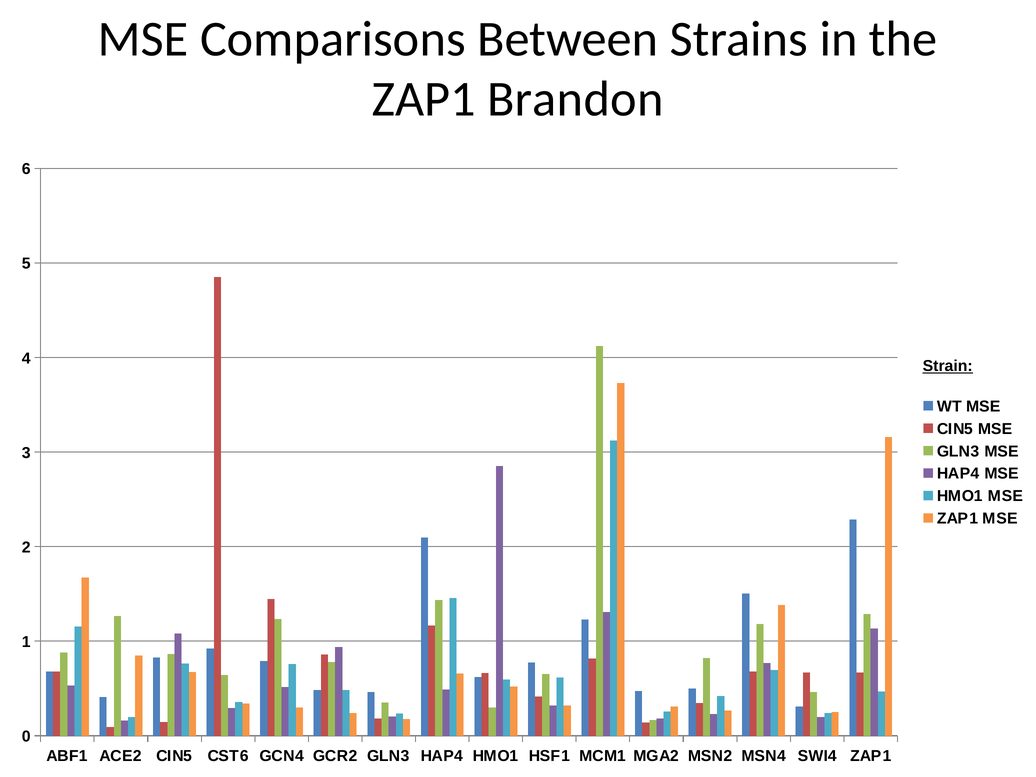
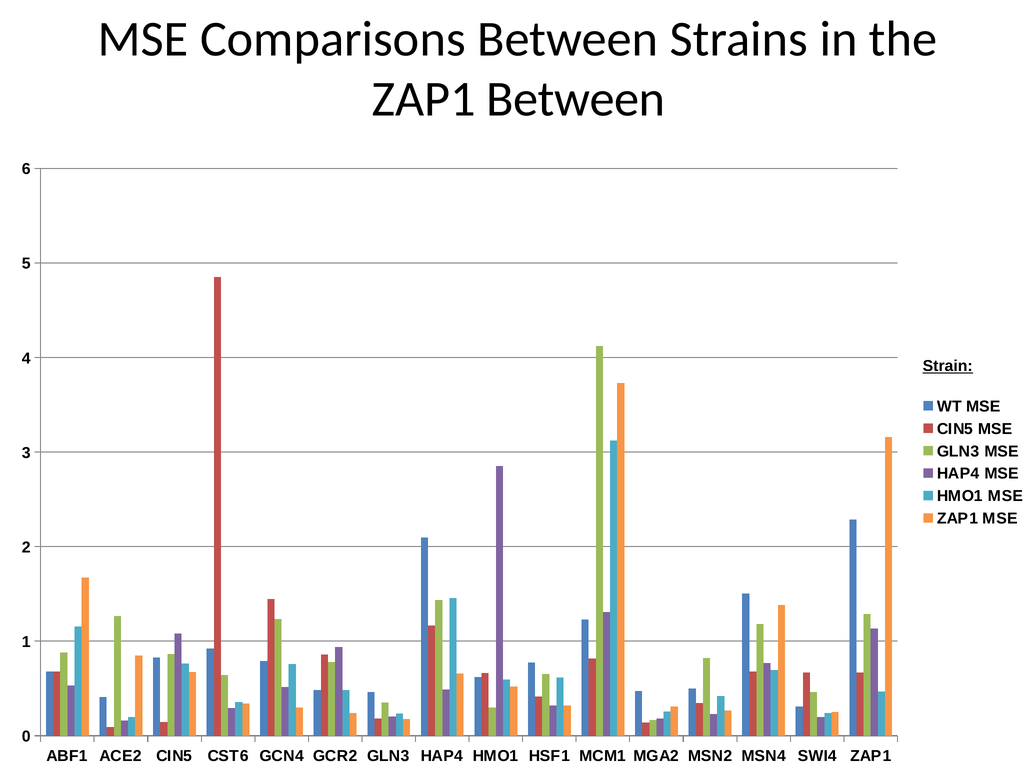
ZAP1 Brandon: Brandon -> Between
